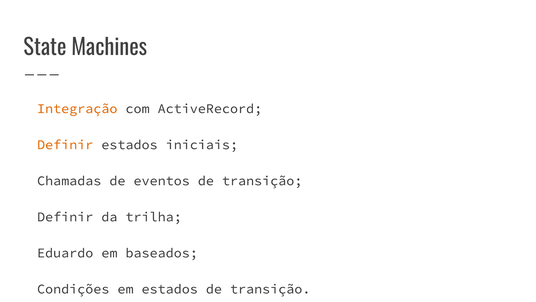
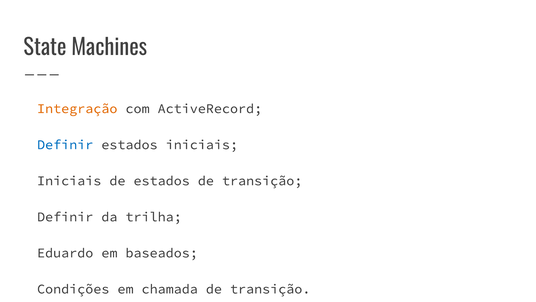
Definir at (65, 144) colour: orange -> blue
Chamadas at (69, 181): Chamadas -> Iniciais
de eventos: eventos -> estados
em estados: estados -> chamada
